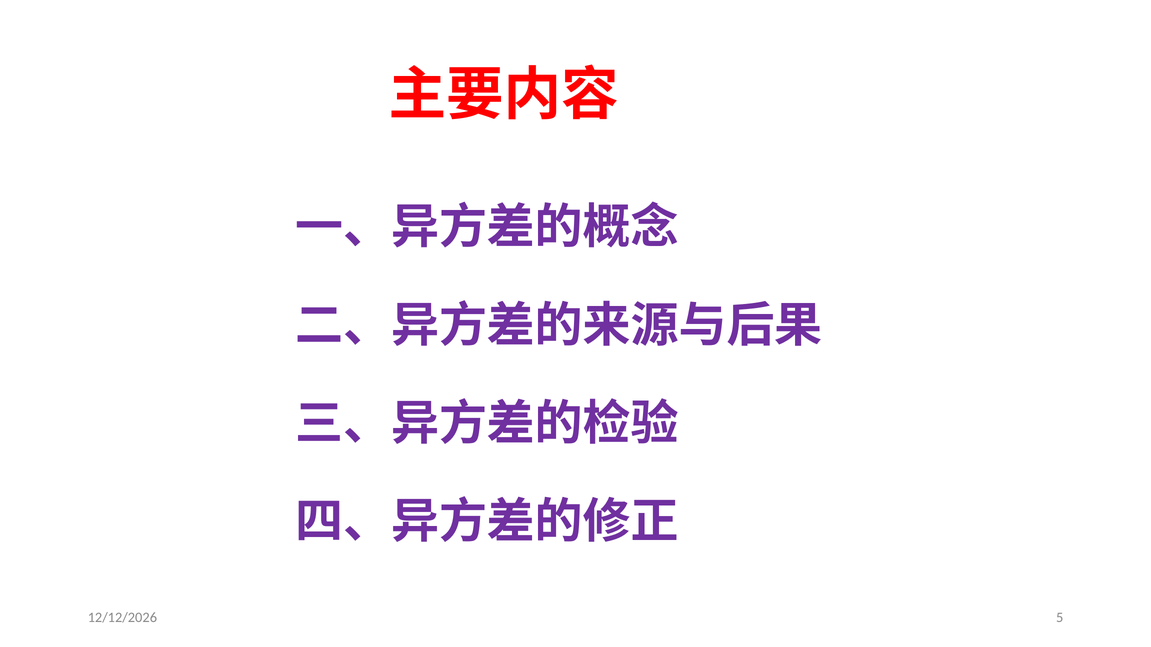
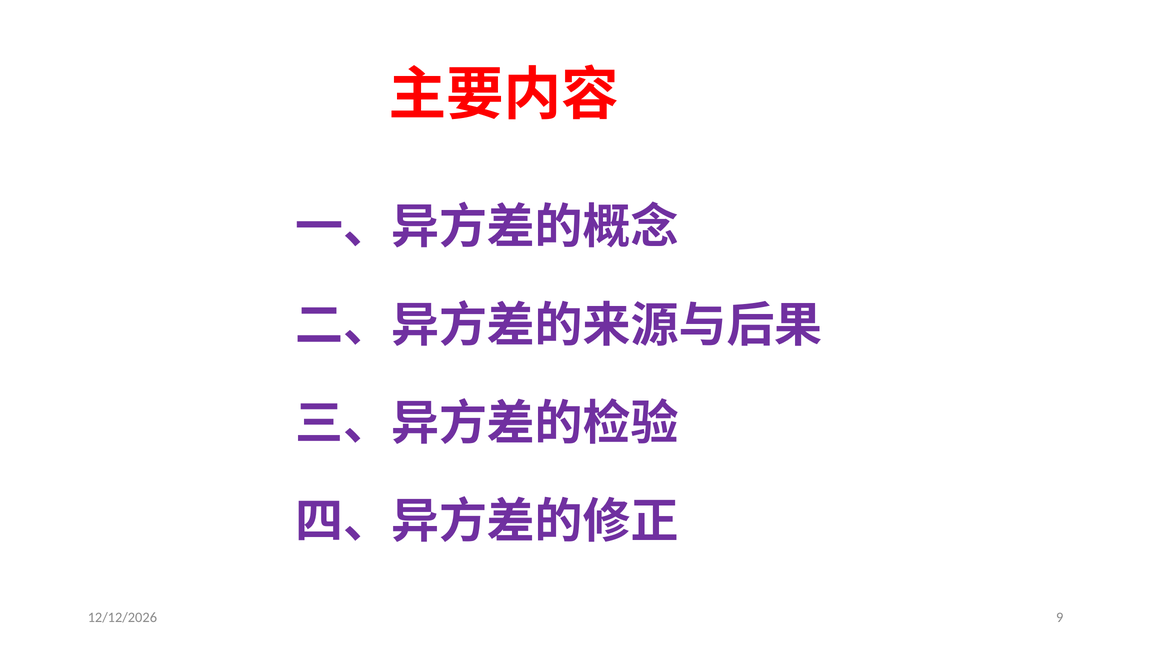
5: 5 -> 9
